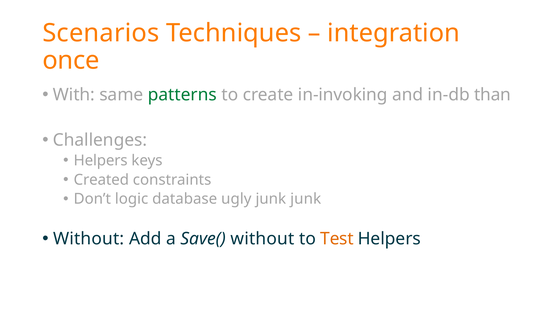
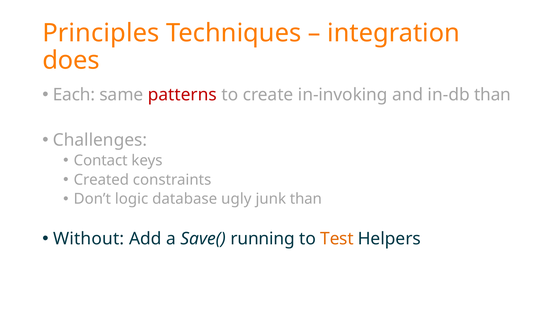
Scenarios: Scenarios -> Principles
once: once -> does
With: With -> Each
patterns colour: green -> red
Helpers at (101, 160): Helpers -> Contact
junk junk: junk -> than
Save( without: without -> running
